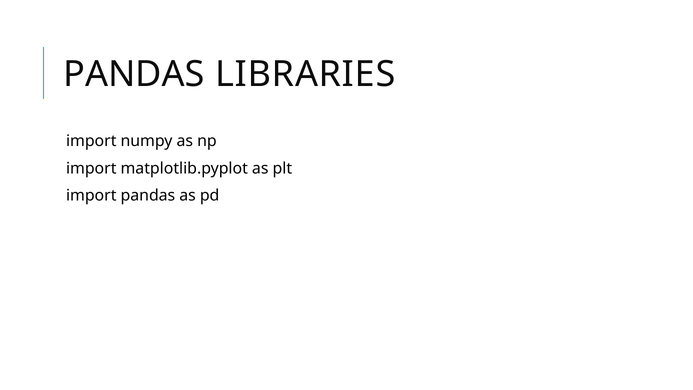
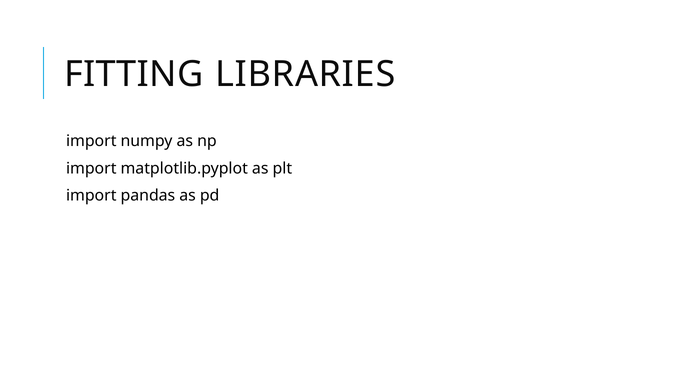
PANDAS at (134, 74): PANDAS -> FITTING
